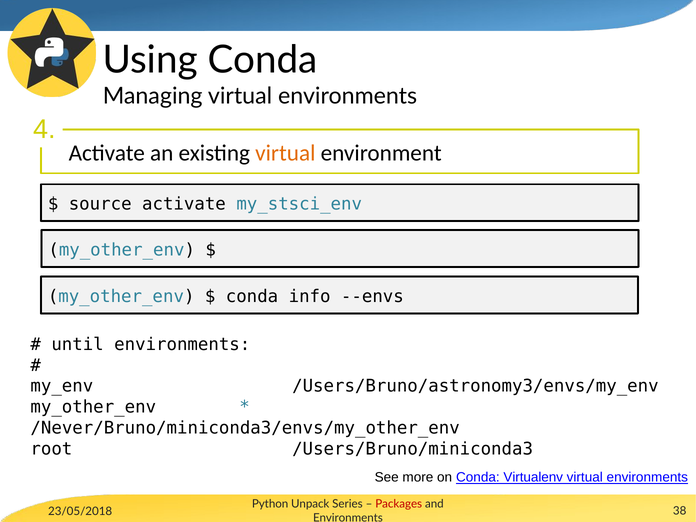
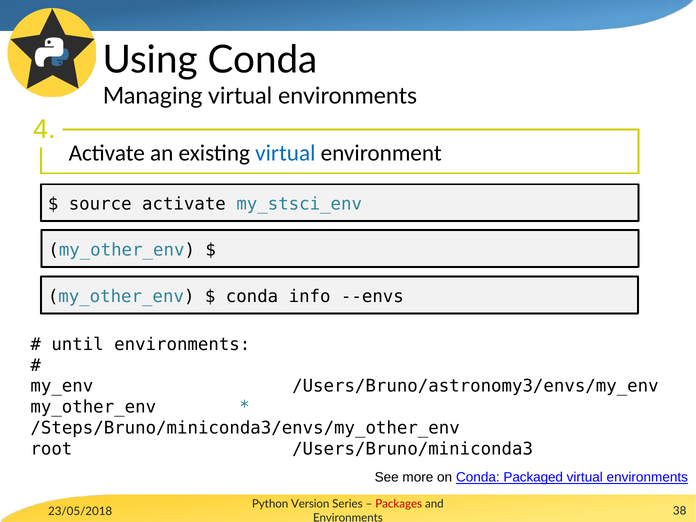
virtual at (285, 153) colour: orange -> blue
/Never/Bruno/miniconda3/envs/my_other_env: /Never/Bruno/miniconda3/envs/my_other_env -> /Steps/Bruno/miniconda3/envs/my_other_env
Virtualenv: Virtualenv -> Packaged
Unpack: Unpack -> Version
